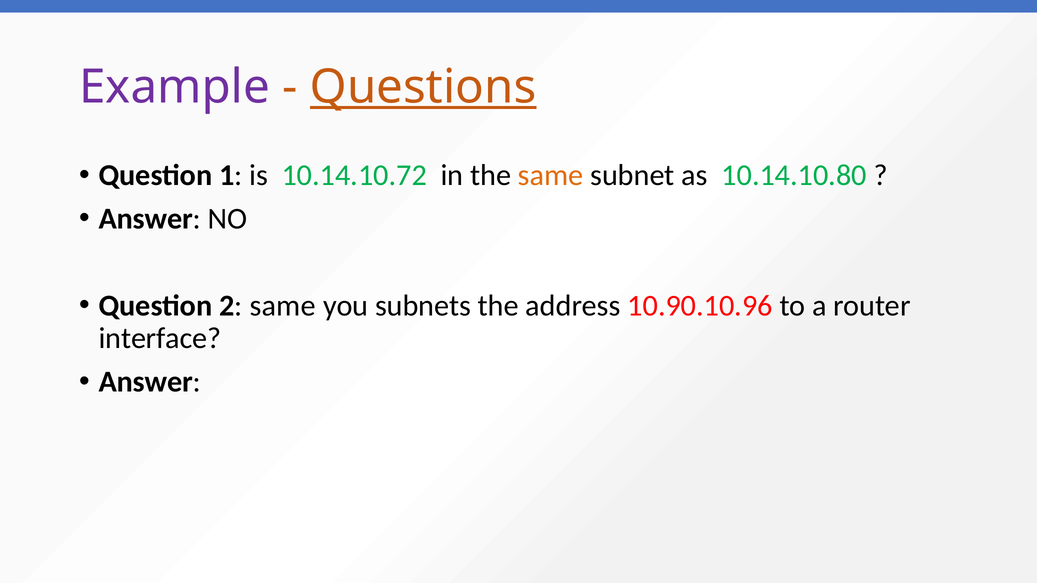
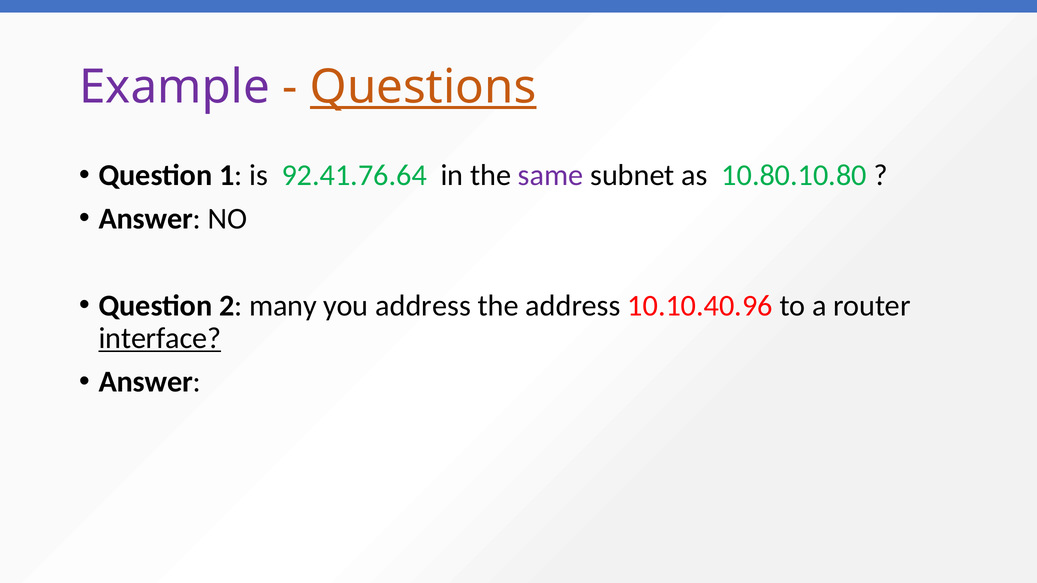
10.14.10.72: 10.14.10.72 -> 92.41.76.64
same at (551, 175) colour: orange -> purple
10.14.10.80: 10.14.10.80 -> 10.80.10.80
2 same: same -> many
you subnets: subnets -> address
10.90.10.96: 10.90.10.96 -> 10.10.40.96
interface underline: none -> present
